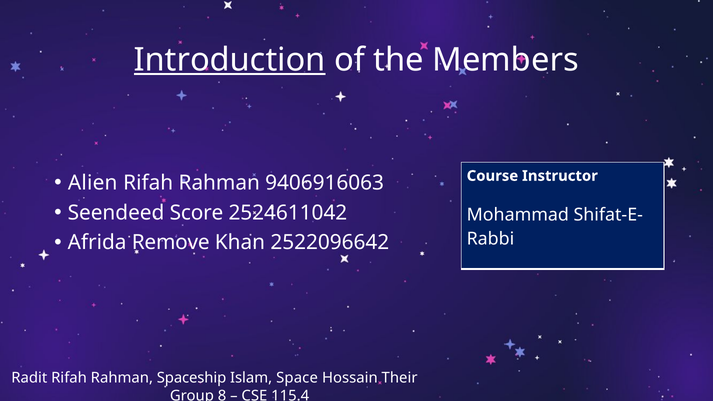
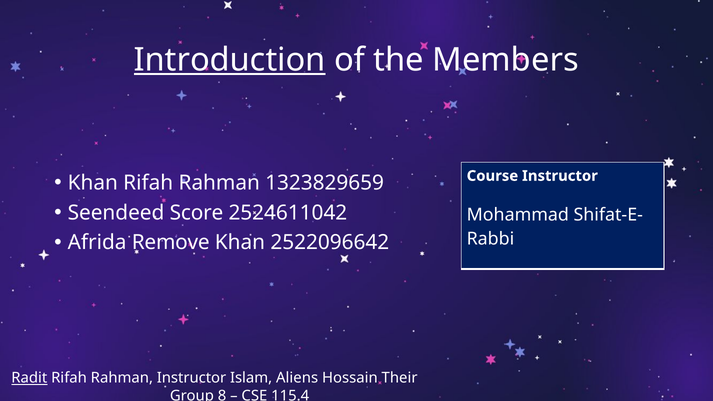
Alien at (93, 183): Alien -> Khan
9406916063: 9406916063 -> 1323829659
Radit underline: none -> present
Rahman Spaceship: Spaceship -> Instructor
Space: Space -> Aliens
